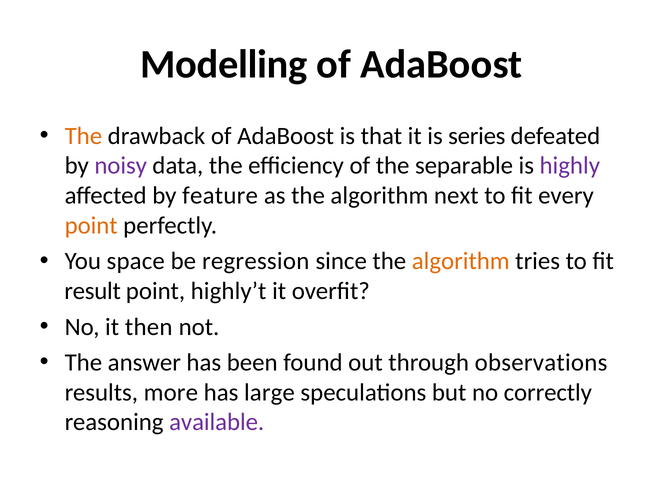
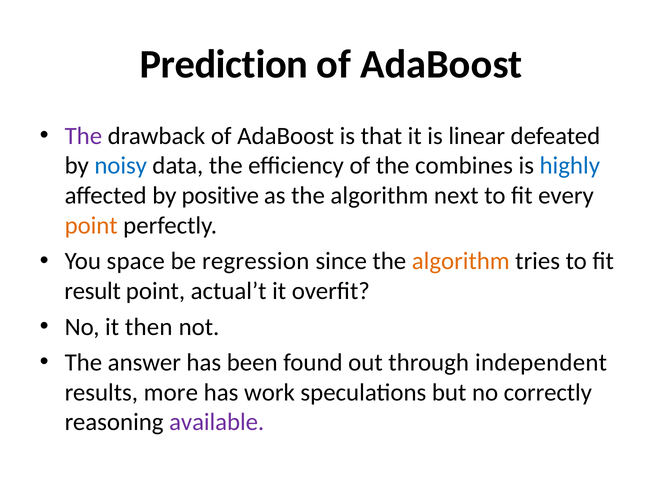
Modelling: Modelling -> Prediction
The at (83, 136) colour: orange -> purple
series: series -> linear
noisy colour: purple -> blue
separable: separable -> combines
highly colour: purple -> blue
feature: feature -> positive
highly’t: highly’t -> actual’t
observations: observations -> independent
large: large -> work
